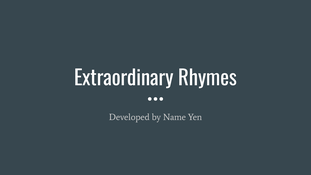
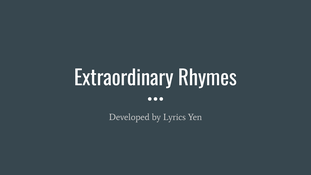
Name: Name -> Lyrics
